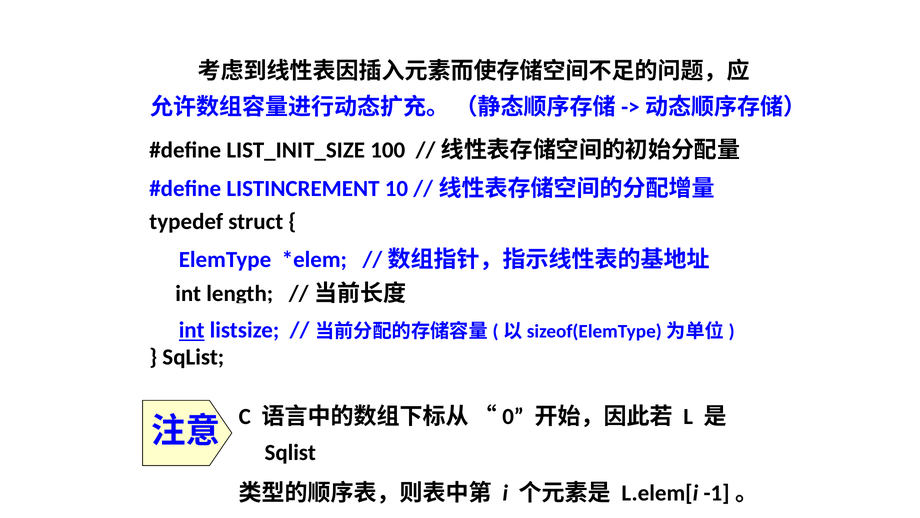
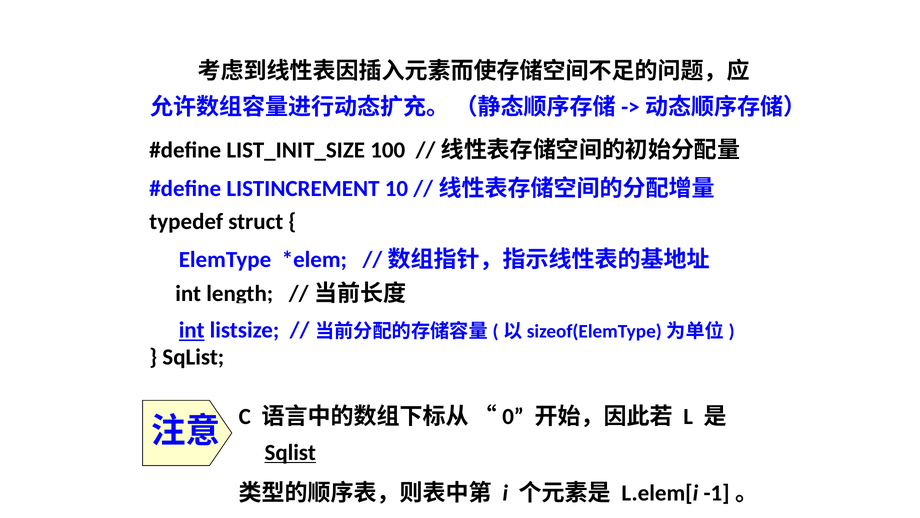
Sqlist at (290, 452) underline: none -> present
